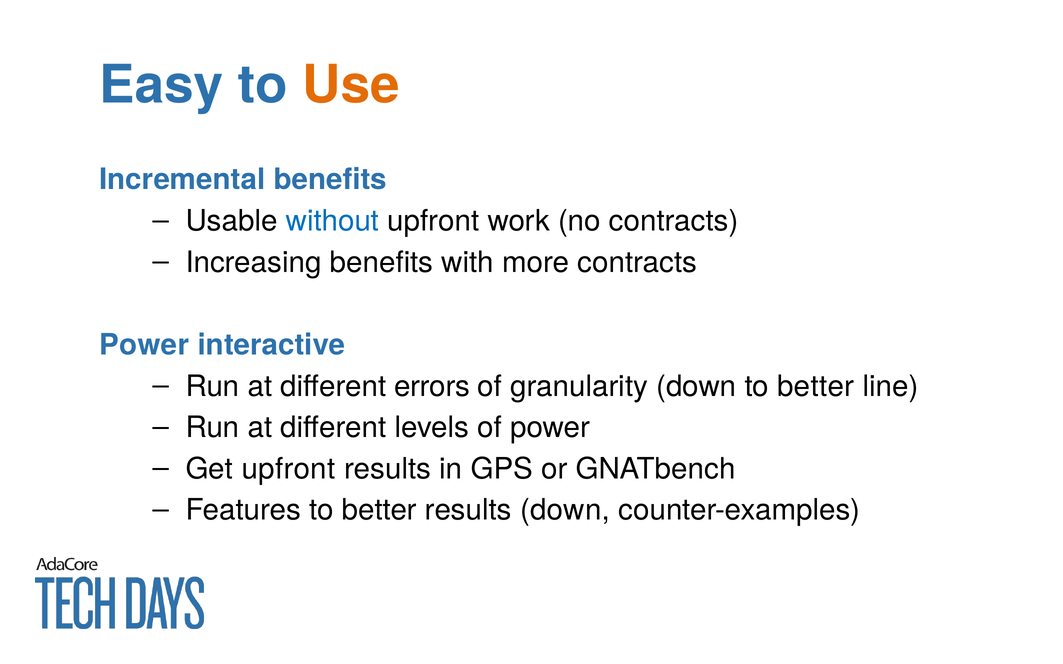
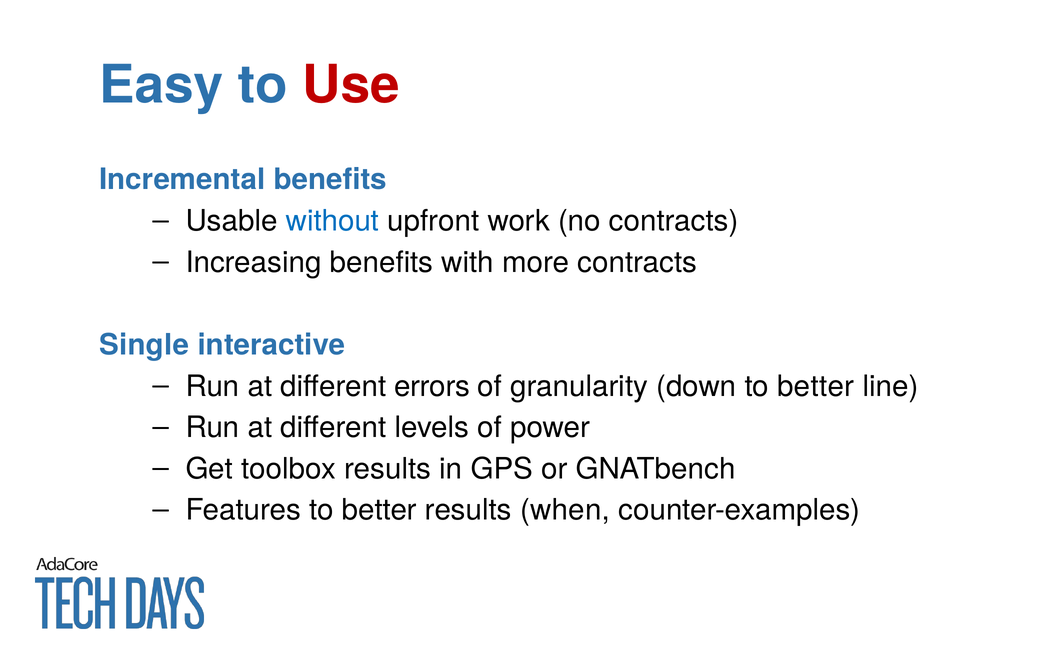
Use colour: orange -> red
Power at (144, 345): Power -> Single
Get upfront: upfront -> toolbox
results down: down -> when
